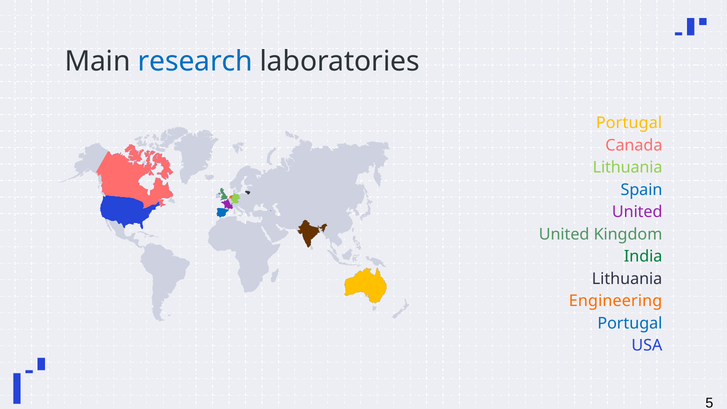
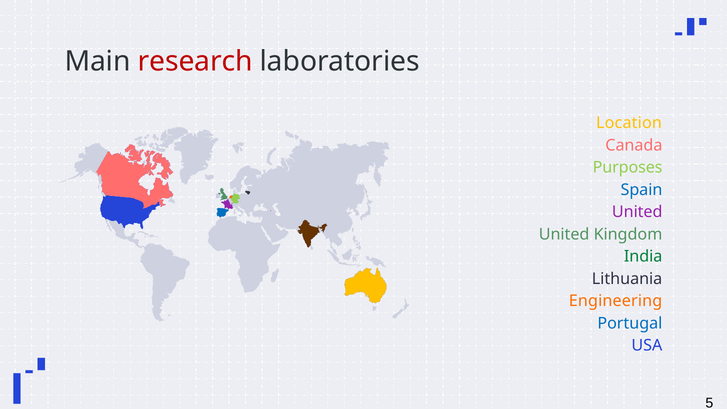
research colour: blue -> red
Portugal at (629, 123): Portugal -> Location
Lithuania at (628, 167): Lithuania -> Purposes
